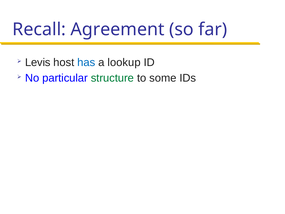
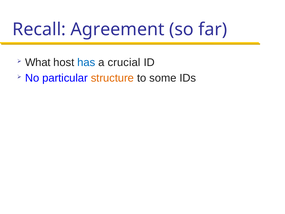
Levis: Levis -> What
lookup: lookup -> crucial
structure colour: green -> orange
